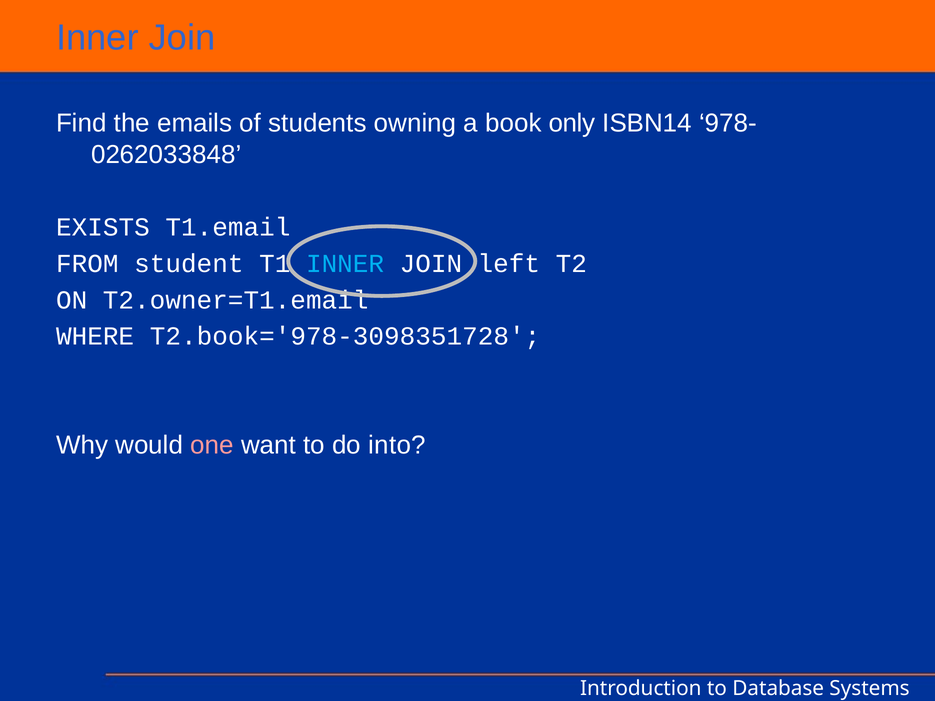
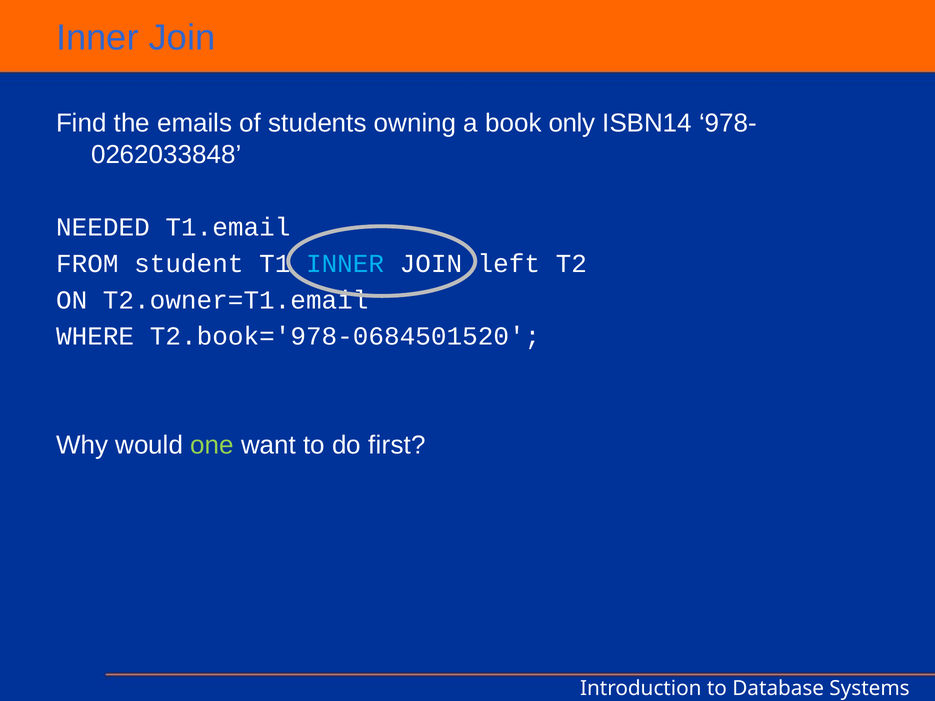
EXISTS: EXISTS -> NEEDED
T2.book='978-3098351728: T2.book='978-3098351728 -> T2.book='978-0684501520
one colour: pink -> light green
into: into -> first
